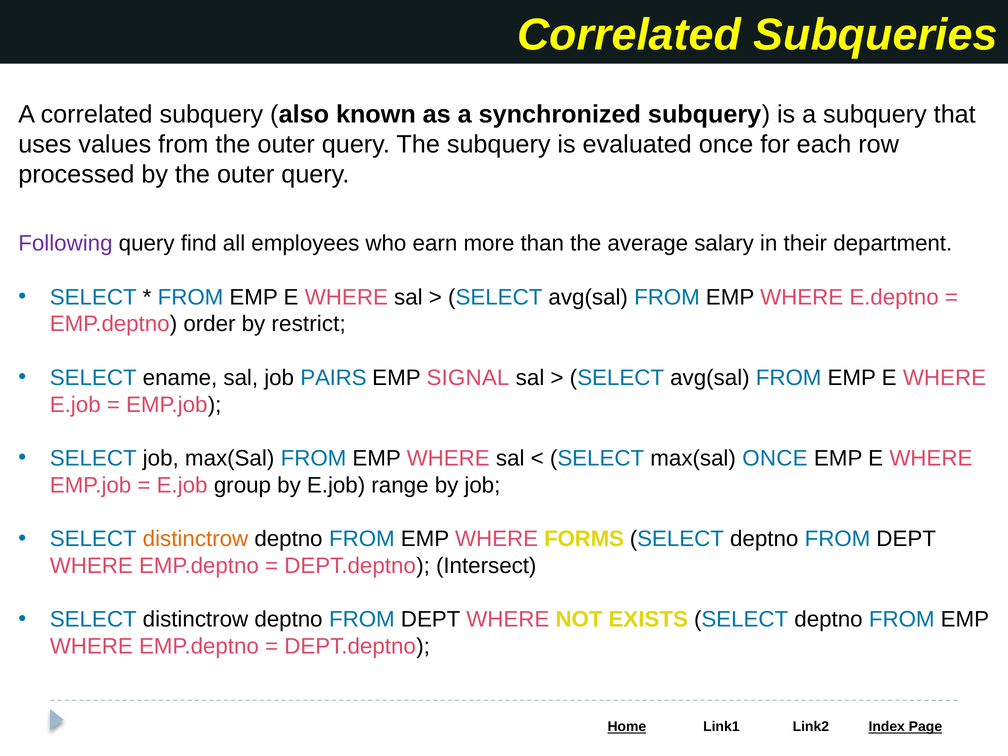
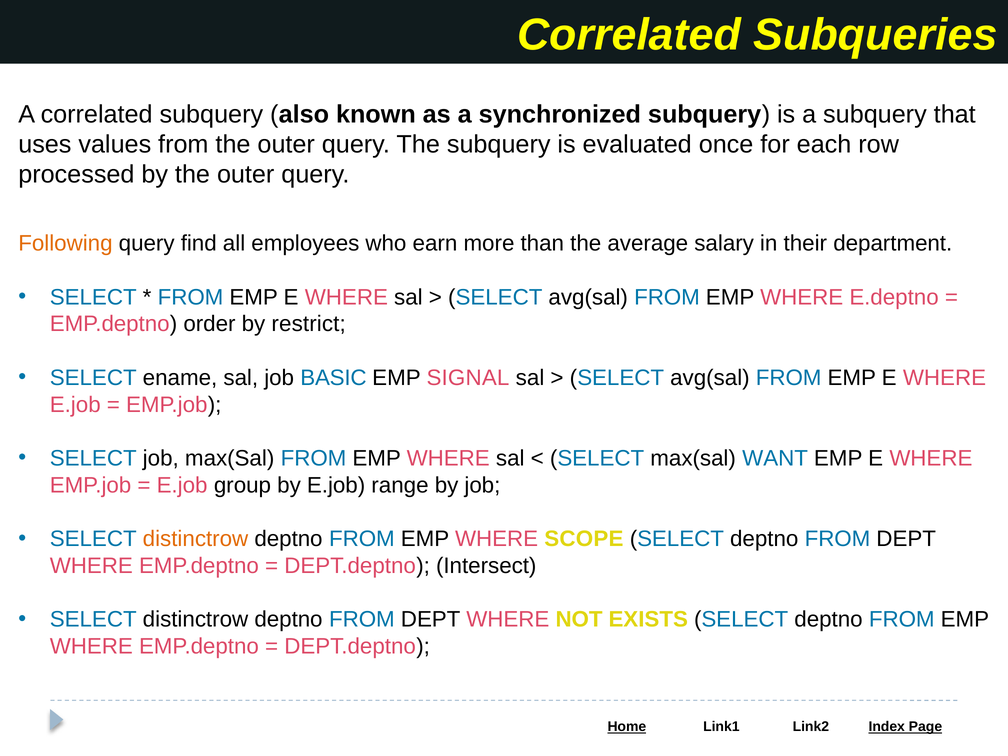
Following colour: purple -> orange
PAIRS: PAIRS -> BASIC
max(sal ONCE: ONCE -> WANT
FORMS: FORMS -> SCOPE
